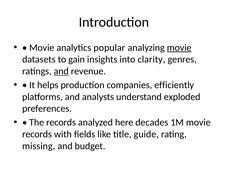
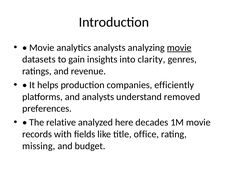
analytics popular: popular -> analysts
and at (61, 71) underline: present -> none
exploded: exploded -> removed
The records: records -> relative
guide: guide -> office
